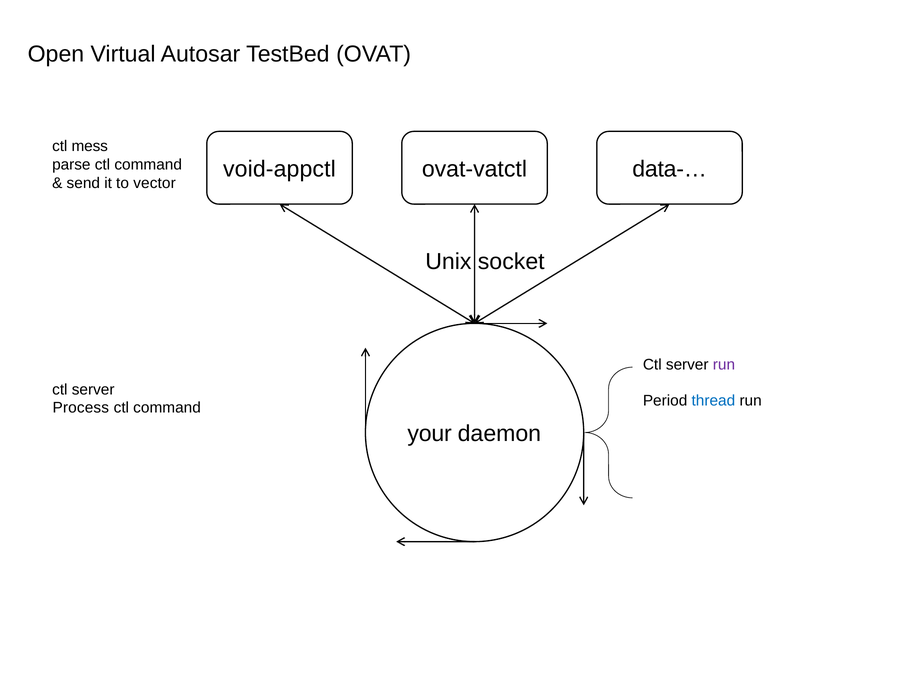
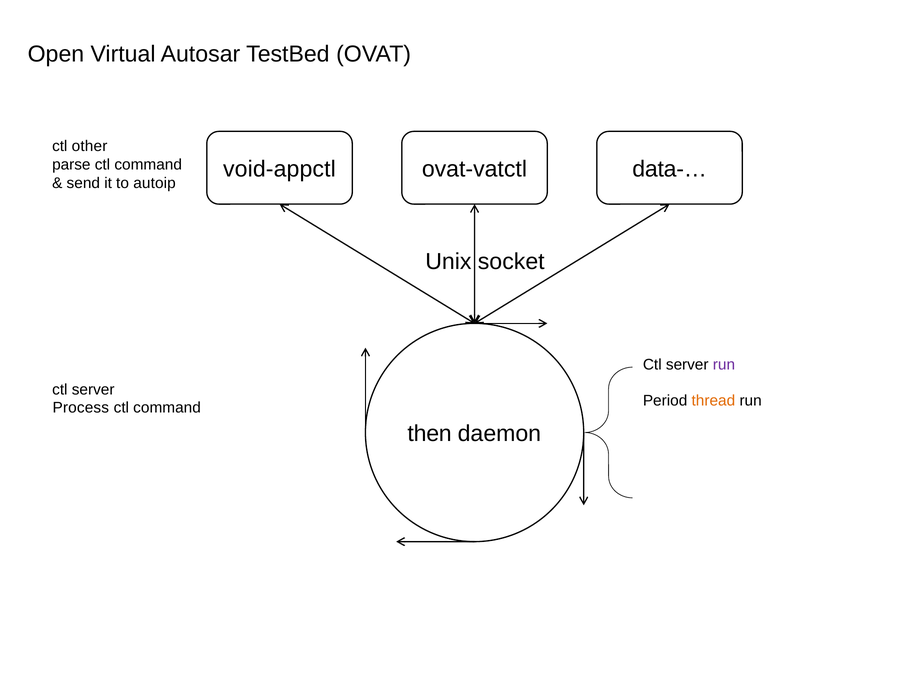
mess: mess -> other
vector: vector -> autoip
thread colour: blue -> orange
your: your -> then
